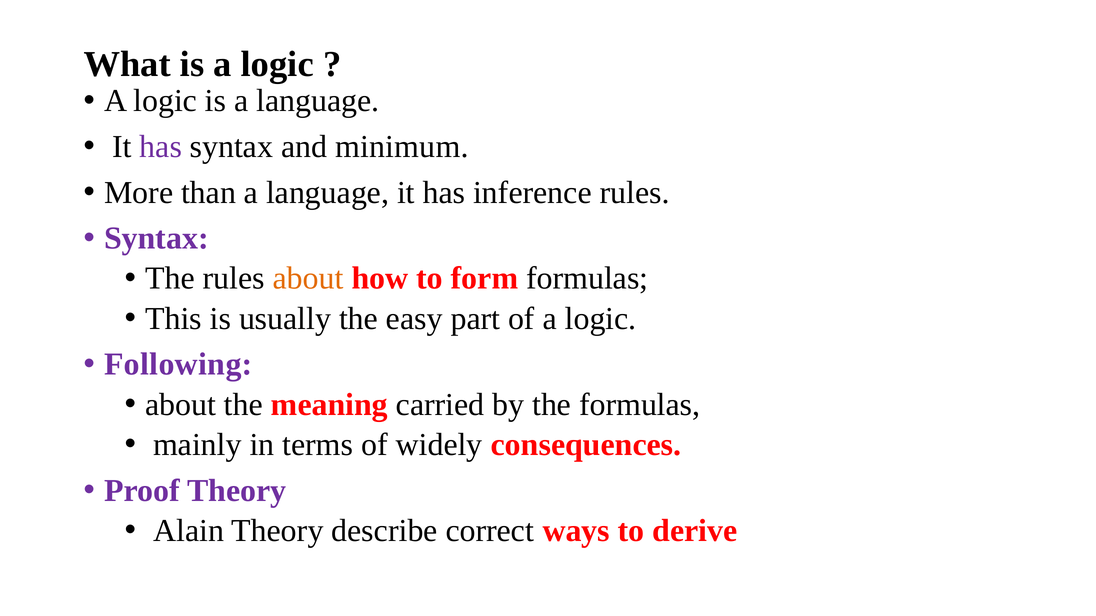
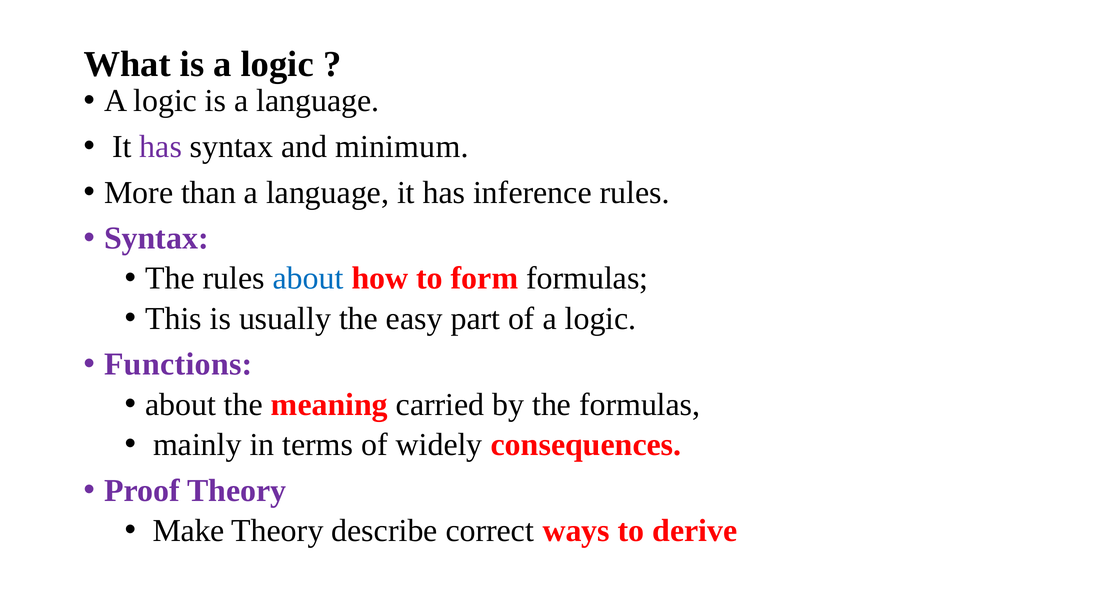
about at (308, 279) colour: orange -> blue
Following: Following -> Functions
Alain: Alain -> Make
